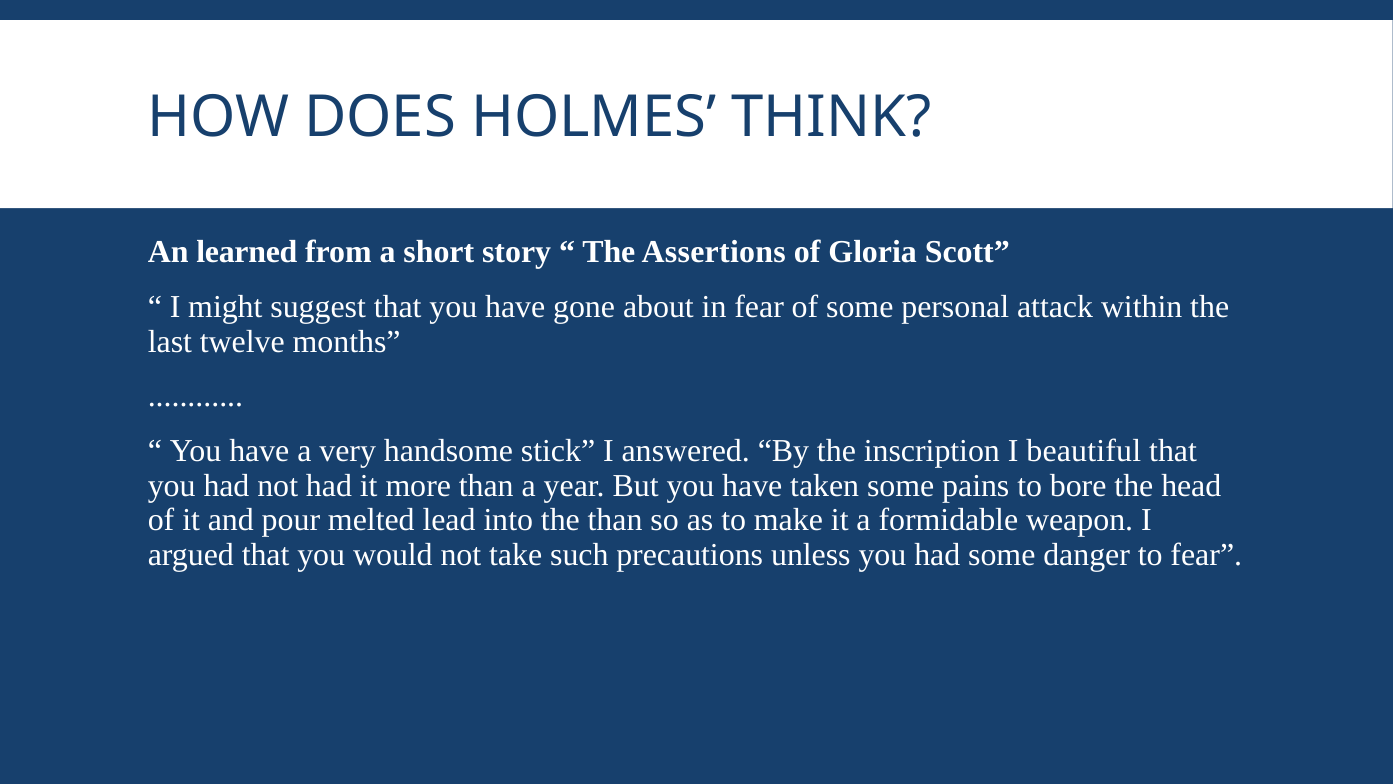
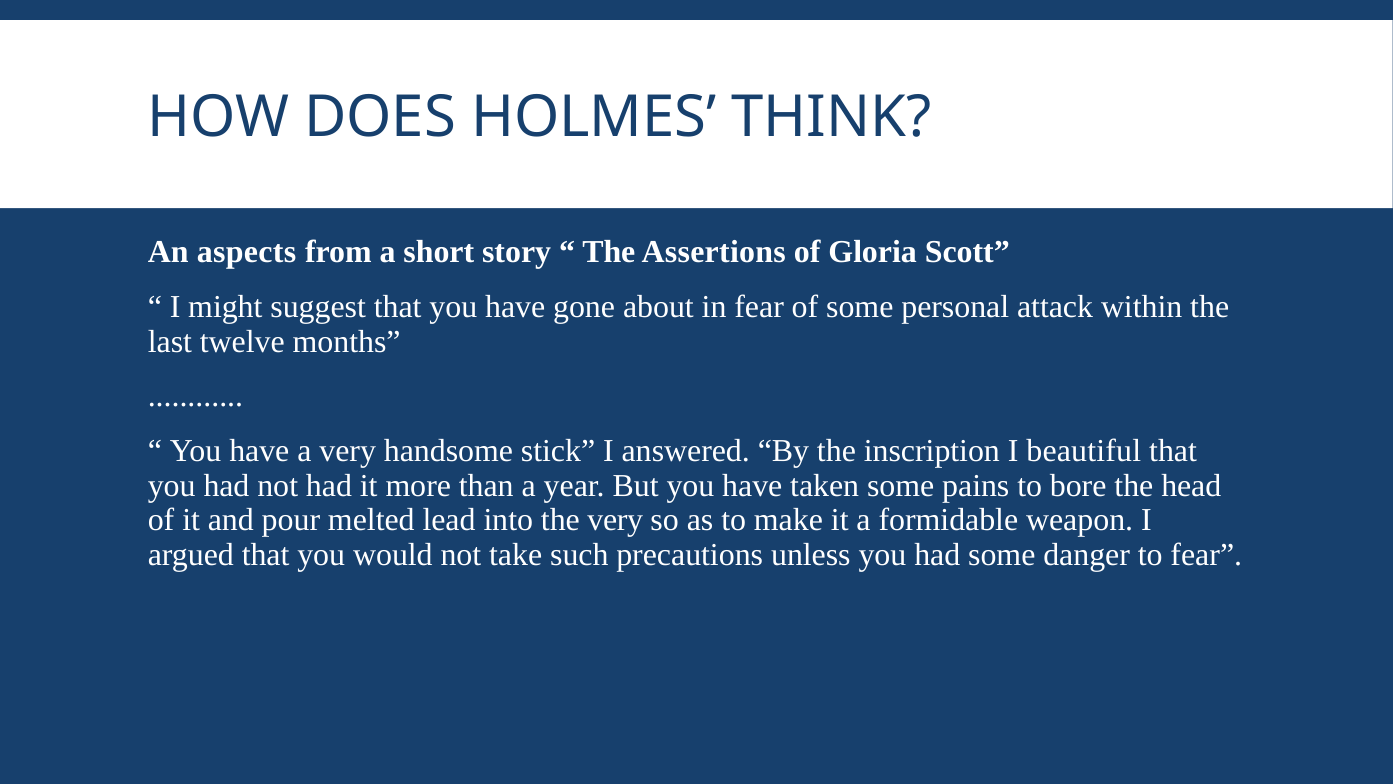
learned: learned -> aspects
the than: than -> very
